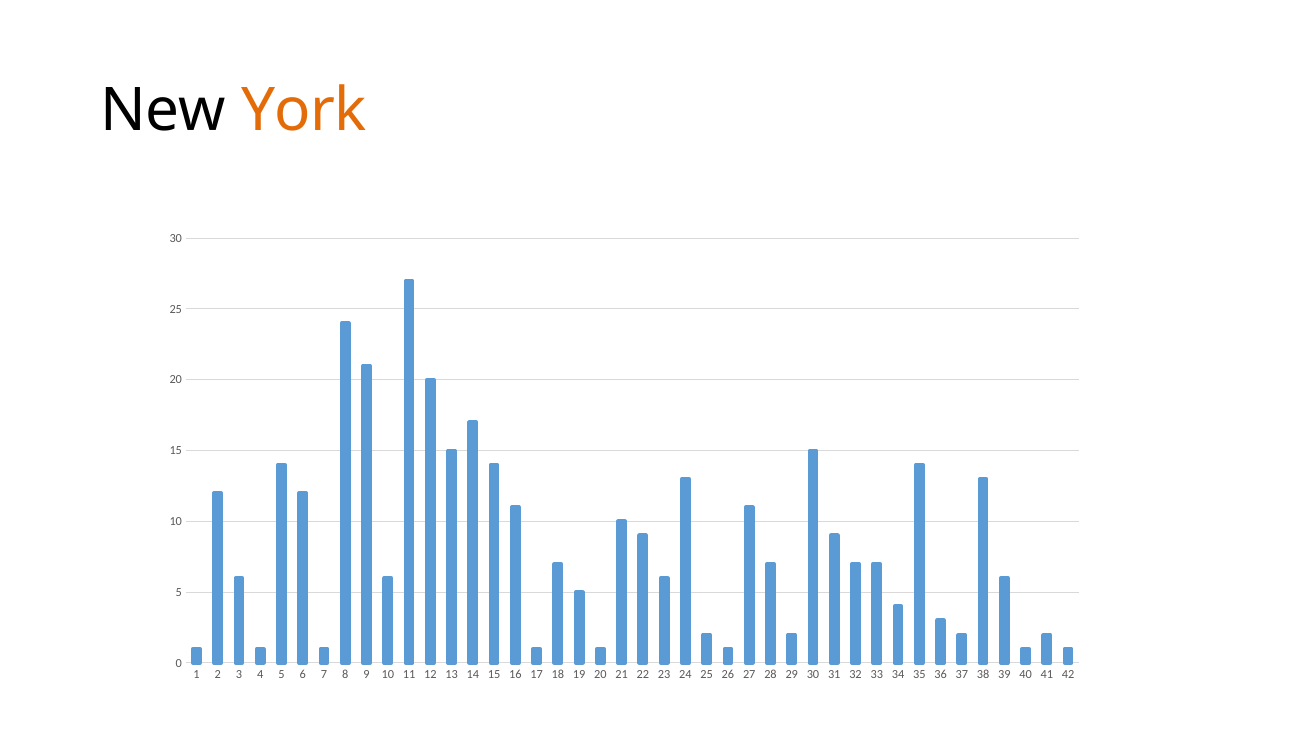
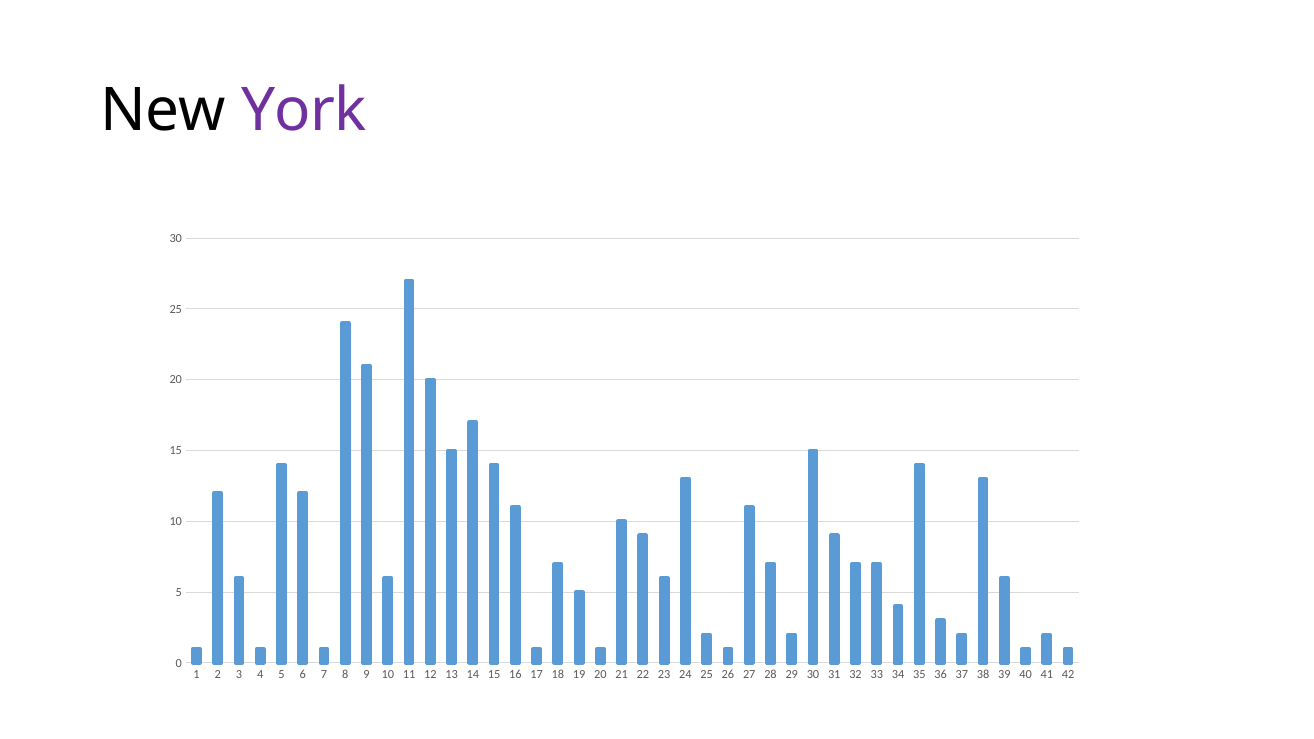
York colour: orange -> purple
